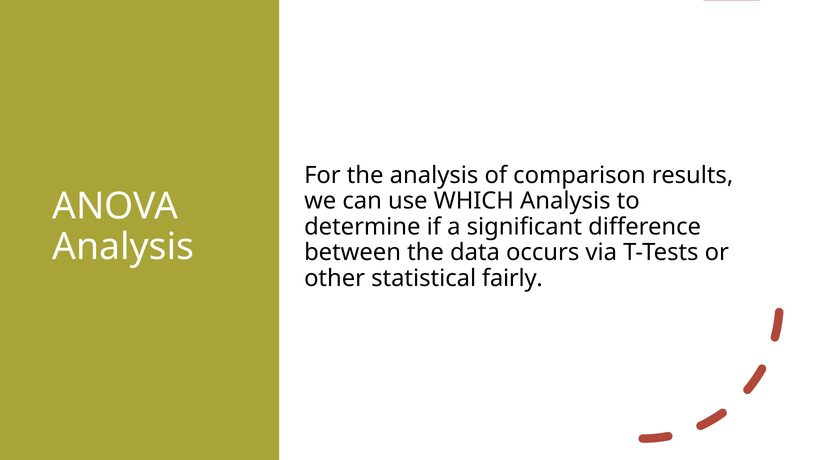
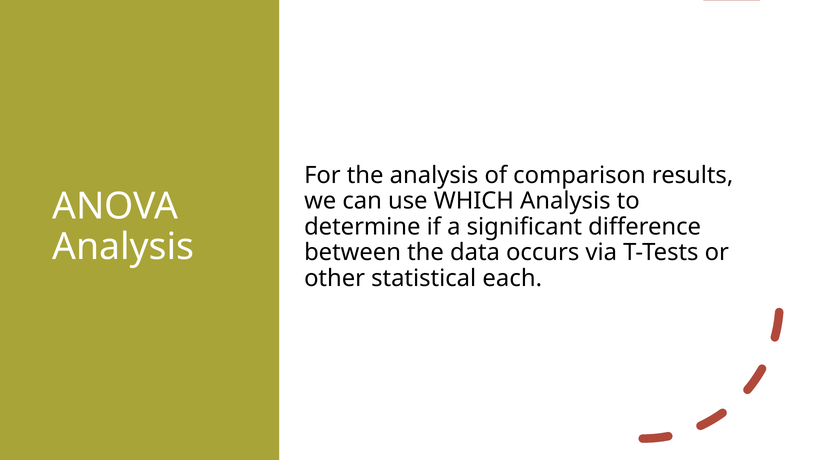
fairly: fairly -> each
